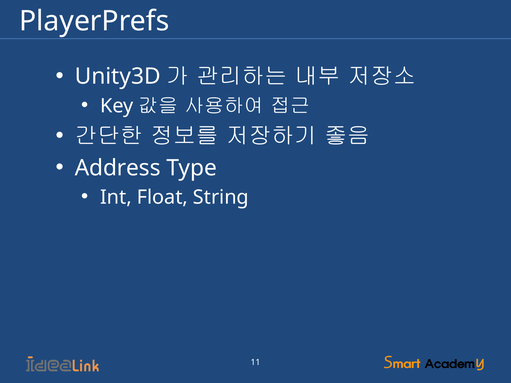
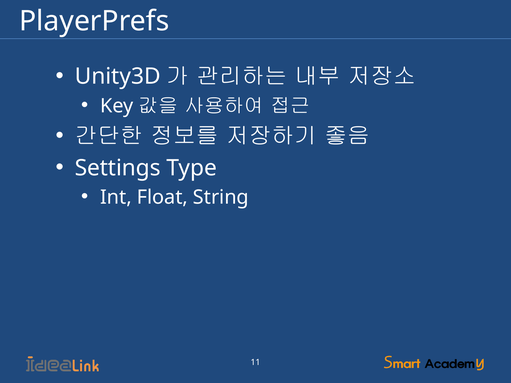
Address: Address -> Settings
